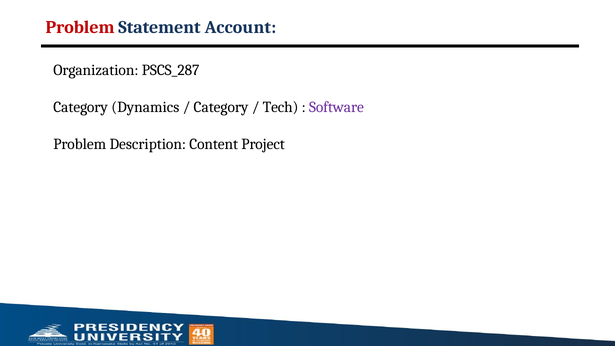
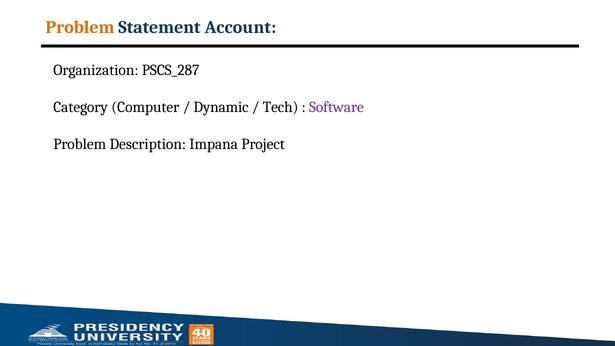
Problem at (80, 27) colour: red -> orange
Dynamics: Dynamics -> Computer
Category at (221, 107): Category -> Dynamic
Content: Content -> Impana
